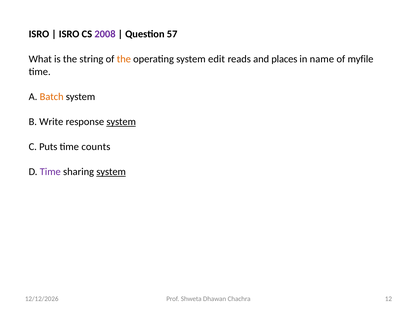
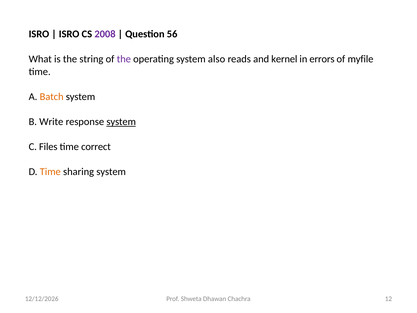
57: 57 -> 56
the at (124, 59) colour: orange -> purple
edit: edit -> also
places: places -> kernel
name: name -> errors
Puts: Puts -> Files
counts: counts -> correct
Time at (50, 172) colour: purple -> orange
system at (111, 172) underline: present -> none
